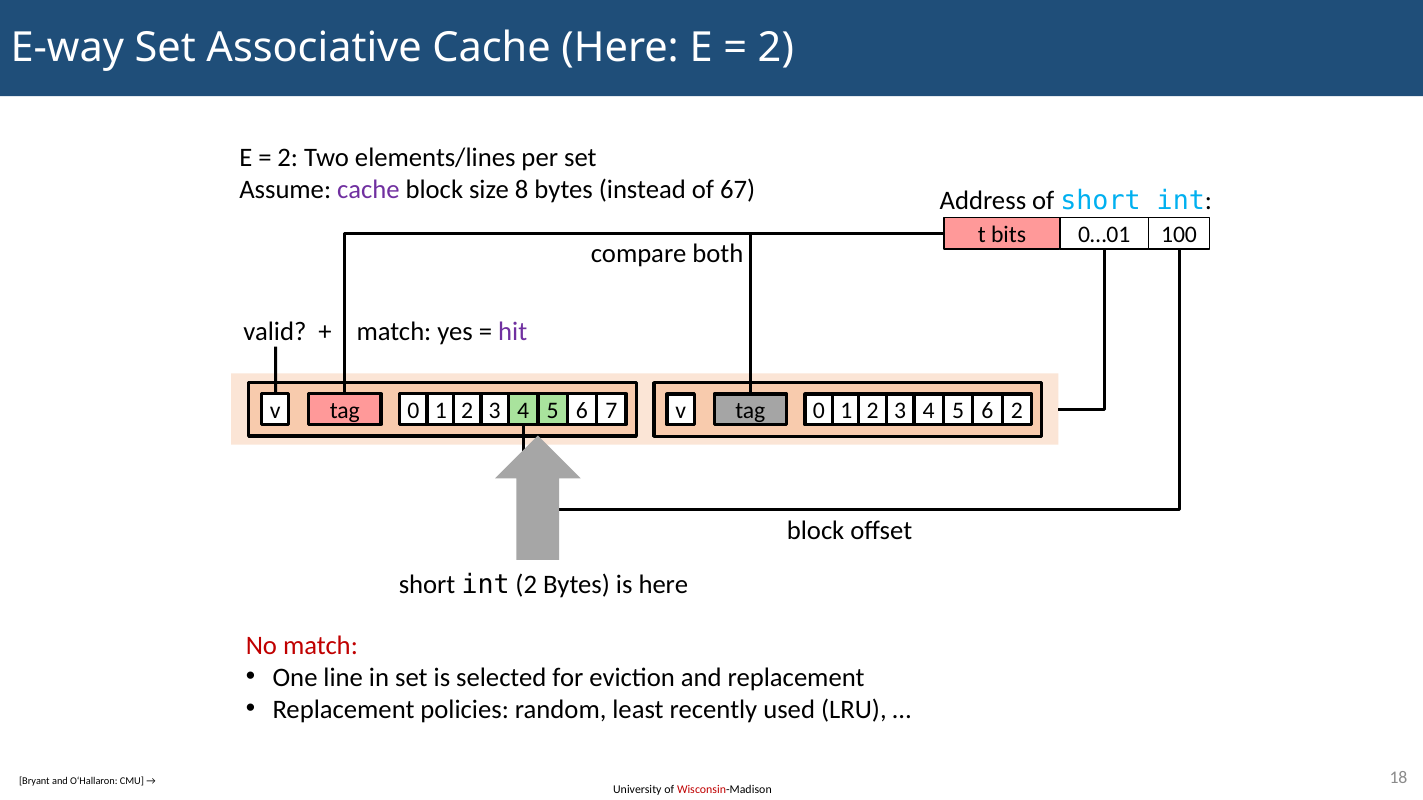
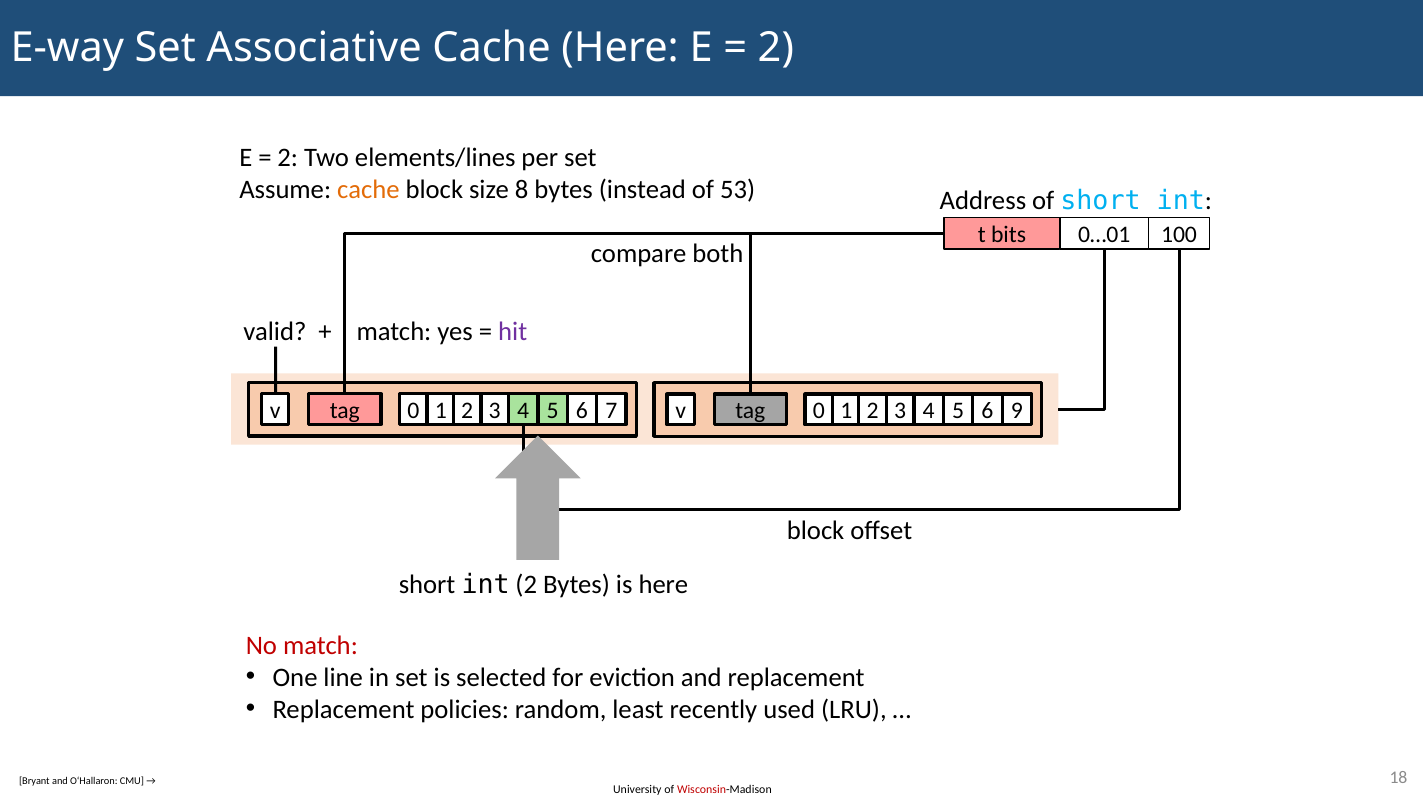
cache at (368, 190) colour: purple -> orange
67: 67 -> 53
2 2: 2 -> 9
